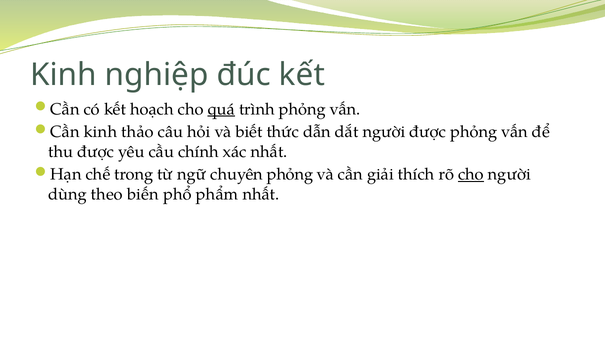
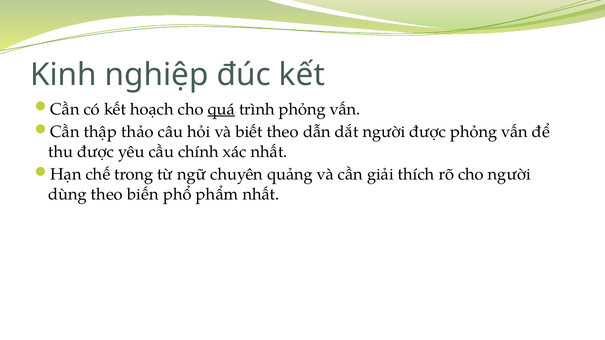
Cần kinh: kinh -> thập
biết thức: thức -> theo
chuyên phỏng: phỏng -> quảng
cho at (471, 175) underline: present -> none
